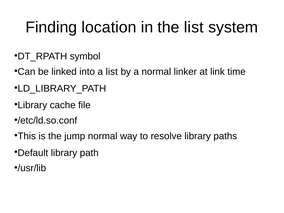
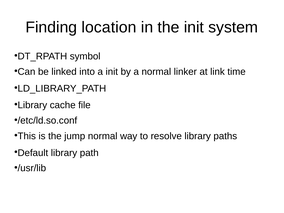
the list: list -> init
a list: list -> init
